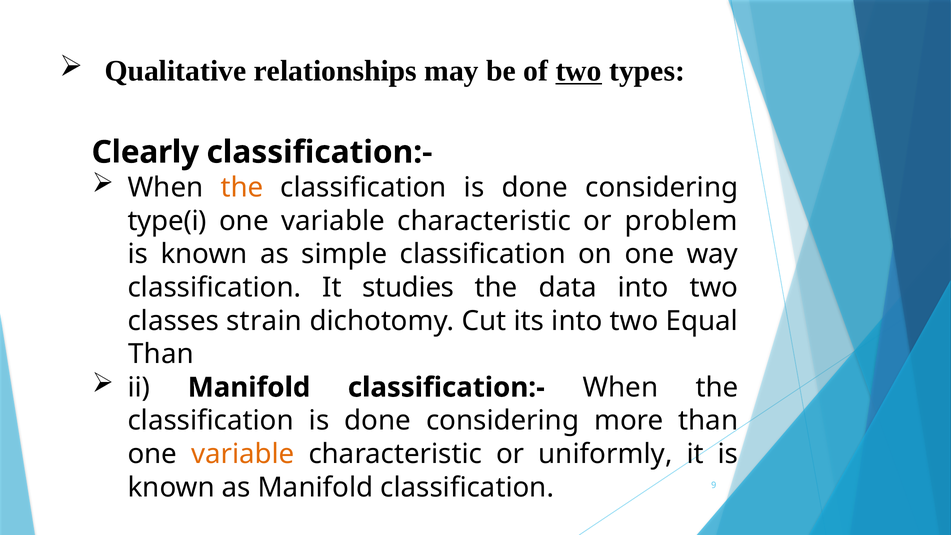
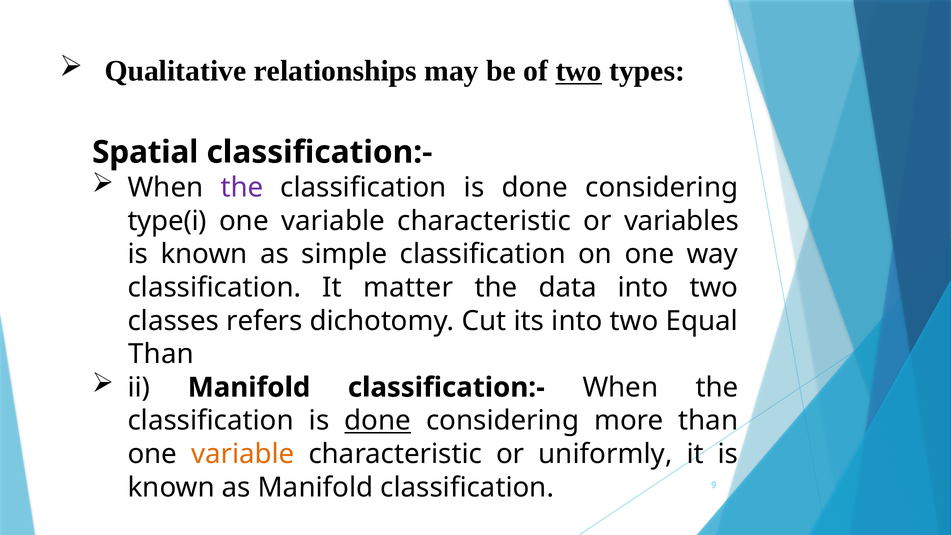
Clearly: Clearly -> Spatial
the at (242, 188) colour: orange -> purple
problem: problem -> variables
studies: studies -> matter
strain: strain -> refers
done at (378, 421) underline: none -> present
